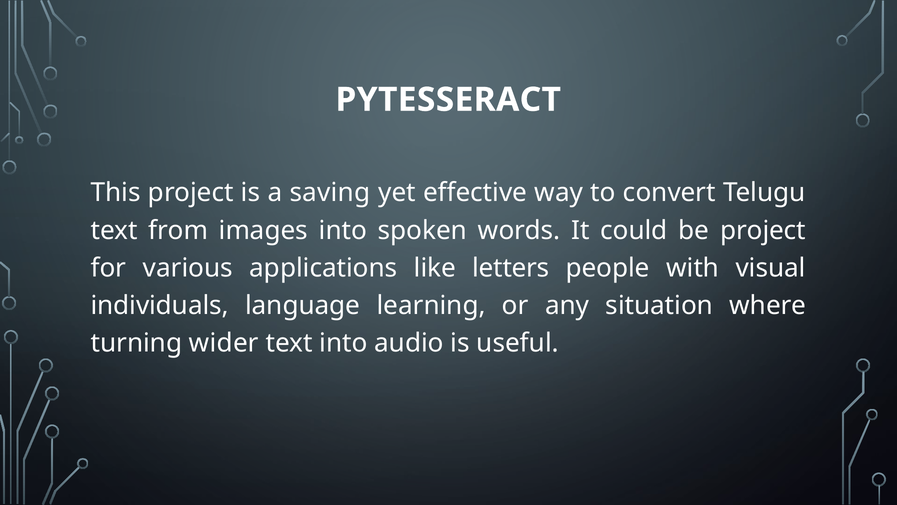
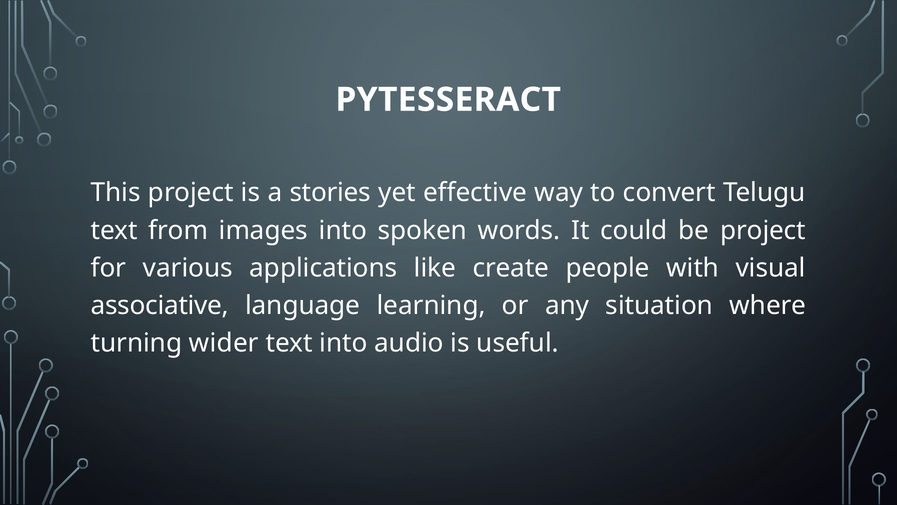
saving: saving -> stories
letters: letters -> create
individuals: individuals -> associative
